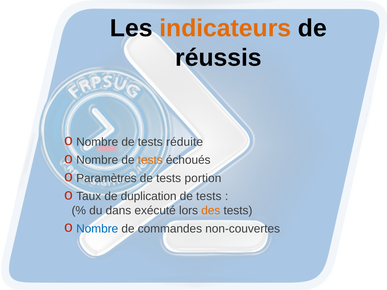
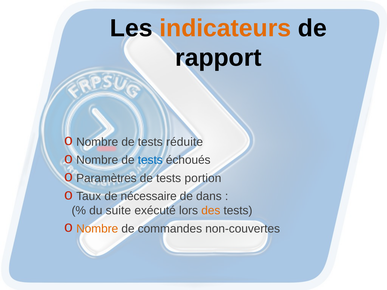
réussis: réussis -> rapport
tests at (150, 160) colour: orange -> blue
duplication: duplication -> nécessaire
tests at (209, 197): tests -> dans
dans: dans -> suite
Nombre at (97, 229) colour: blue -> orange
